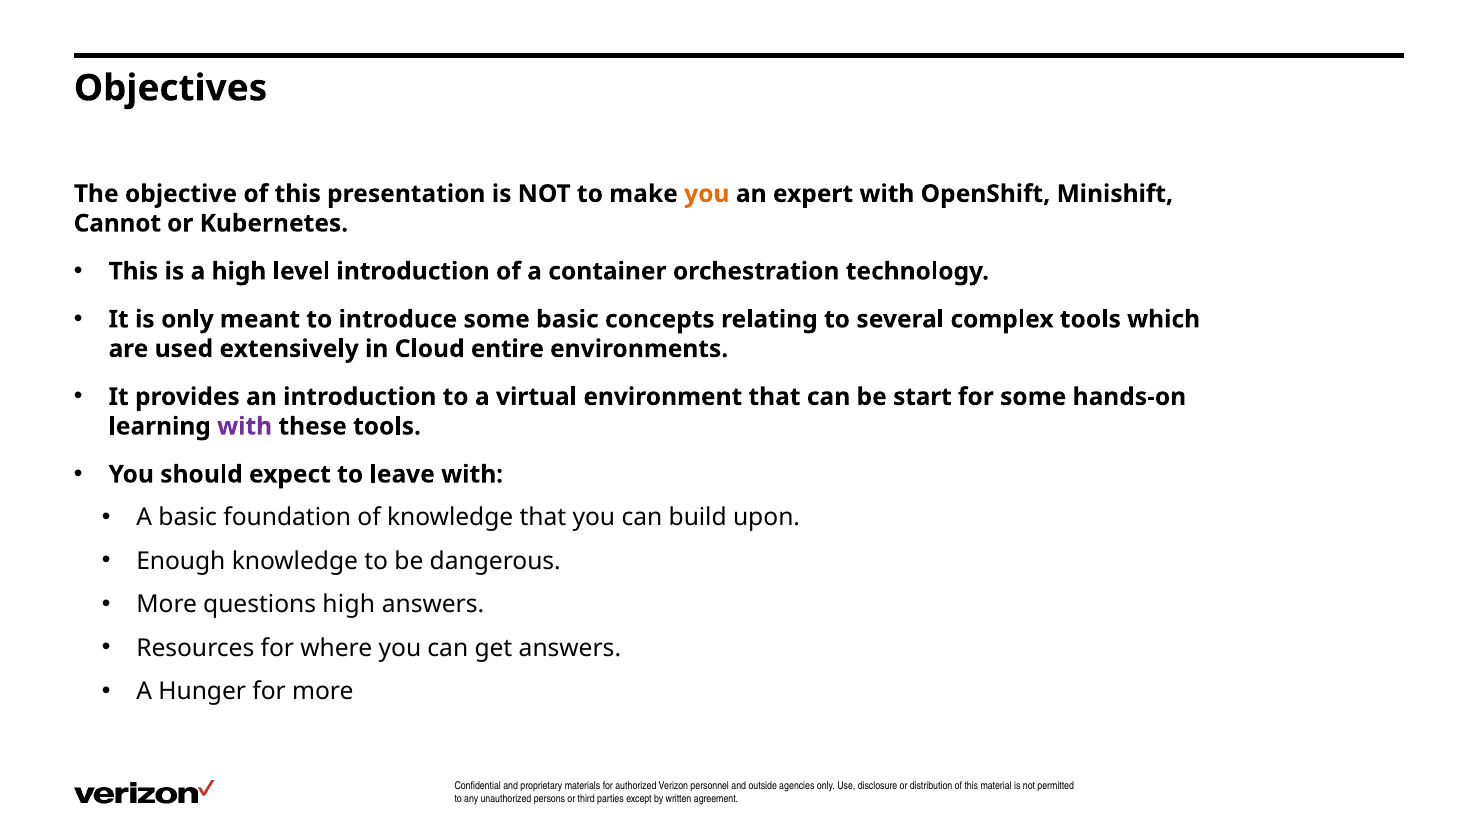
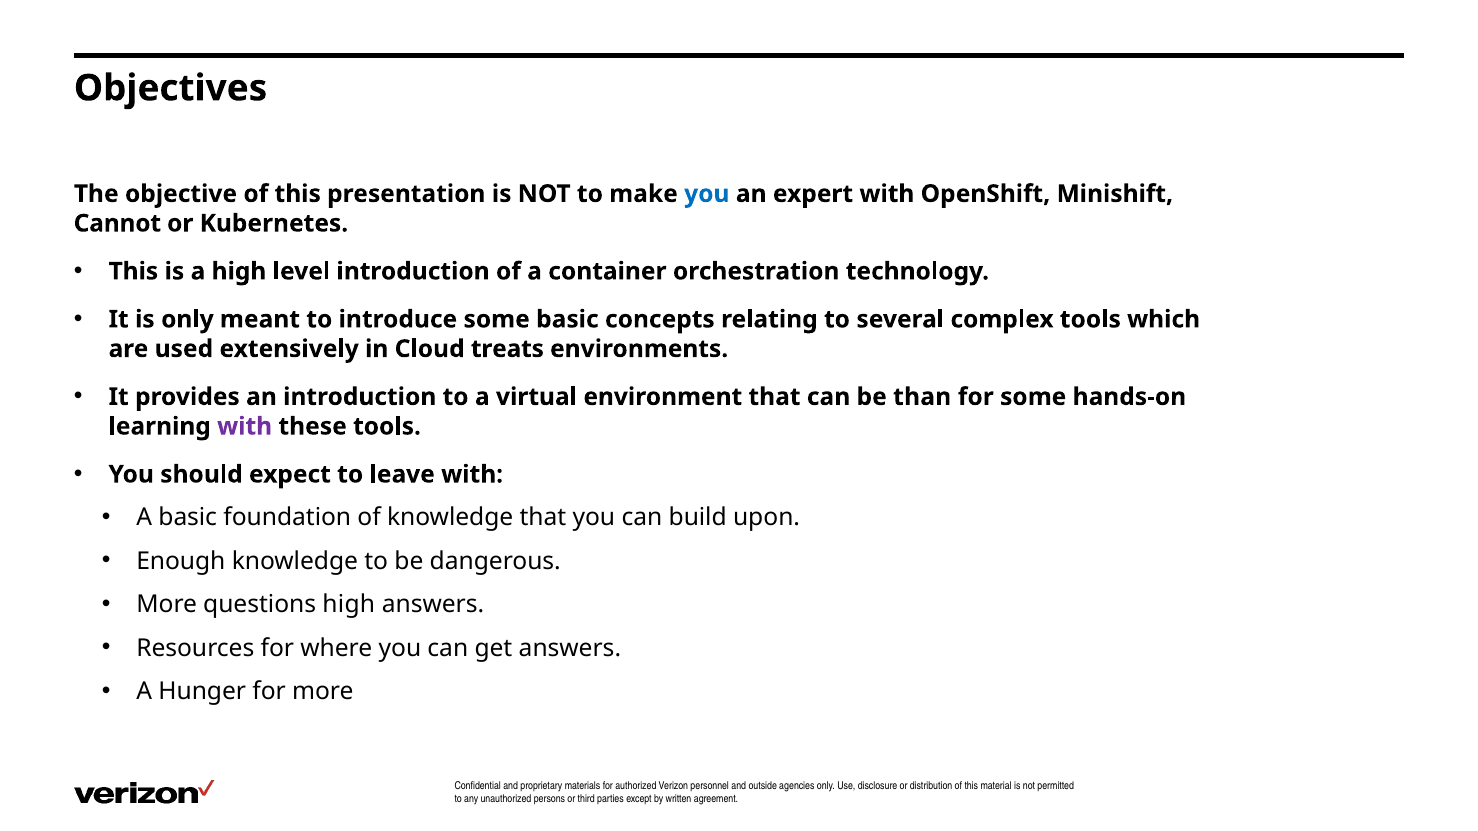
you at (707, 194) colour: orange -> blue
entire: entire -> treats
start: start -> than
